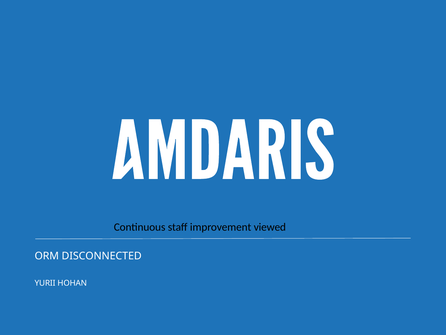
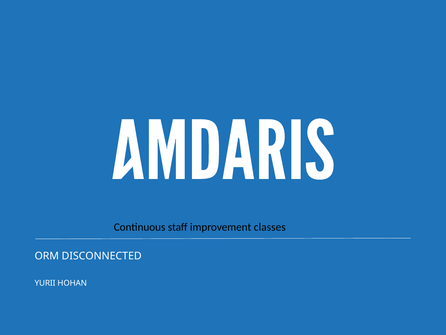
viewed: viewed -> classes
